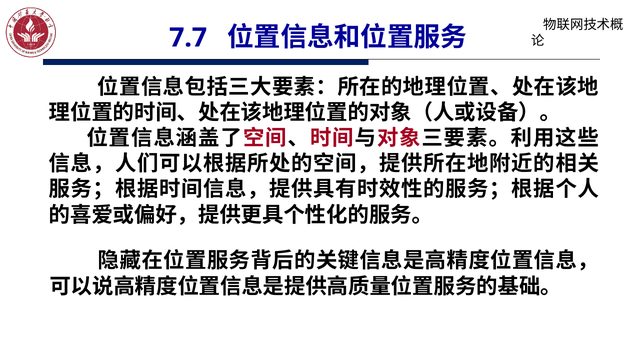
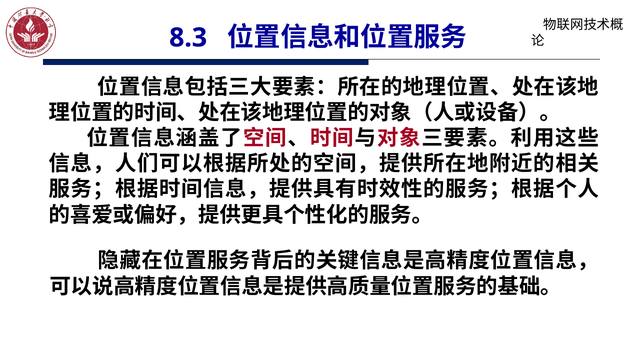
7.7: 7.7 -> 8.3
